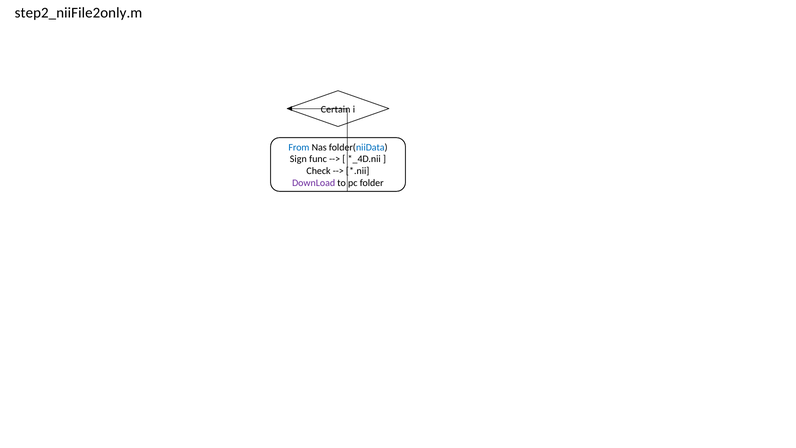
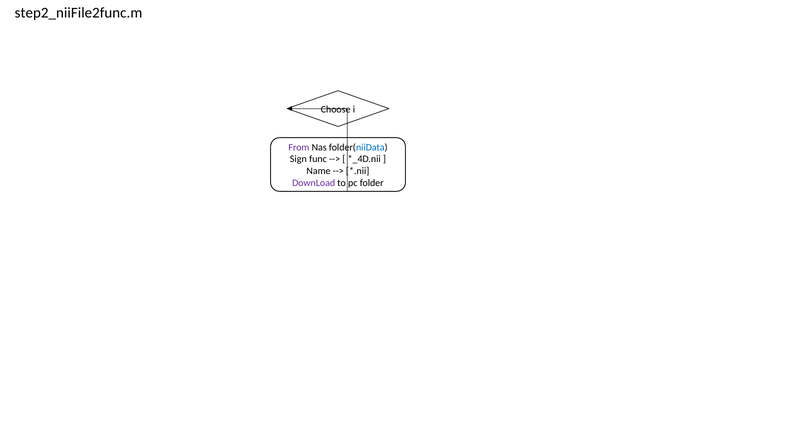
step2_niiFile2only.m: step2_niiFile2only.m -> step2_niiFile2func.m
Certain: Certain -> Choose
From colour: blue -> purple
Check: Check -> Name
